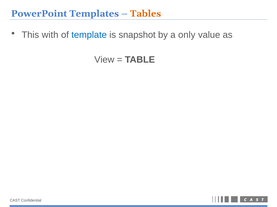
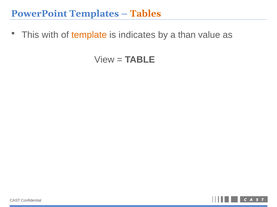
template colour: blue -> orange
snapshot: snapshot -> indicates
only: only -> than
